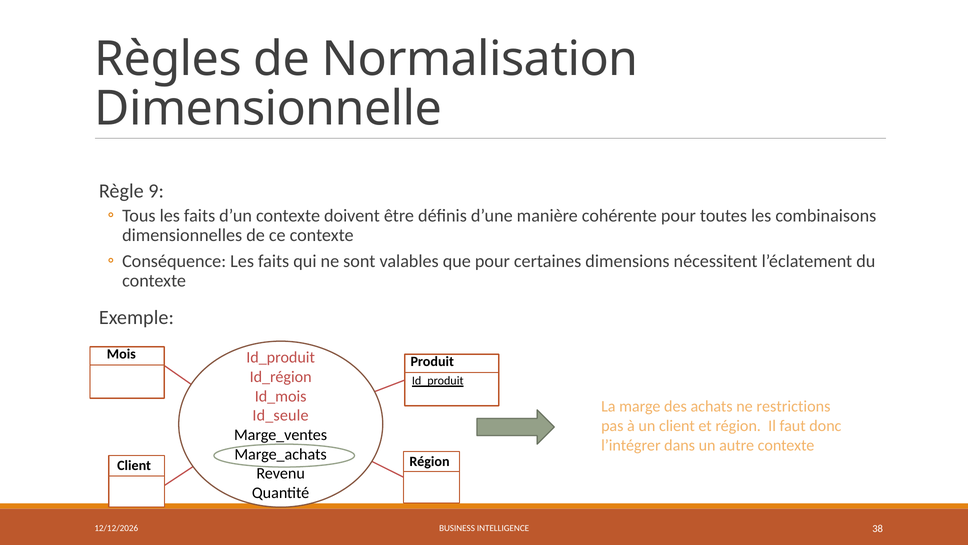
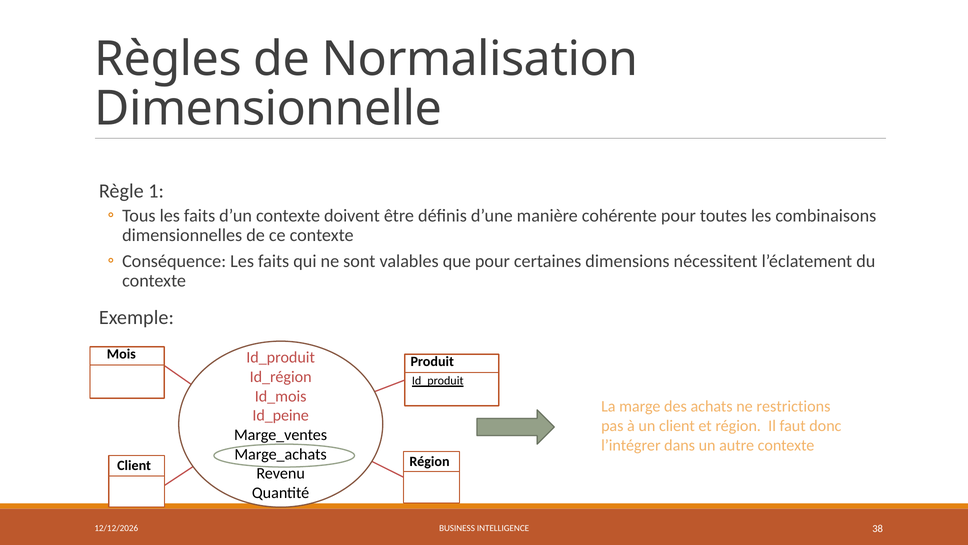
9: 9 -> 1
Id_seule: Id_seule -> Id_peine
